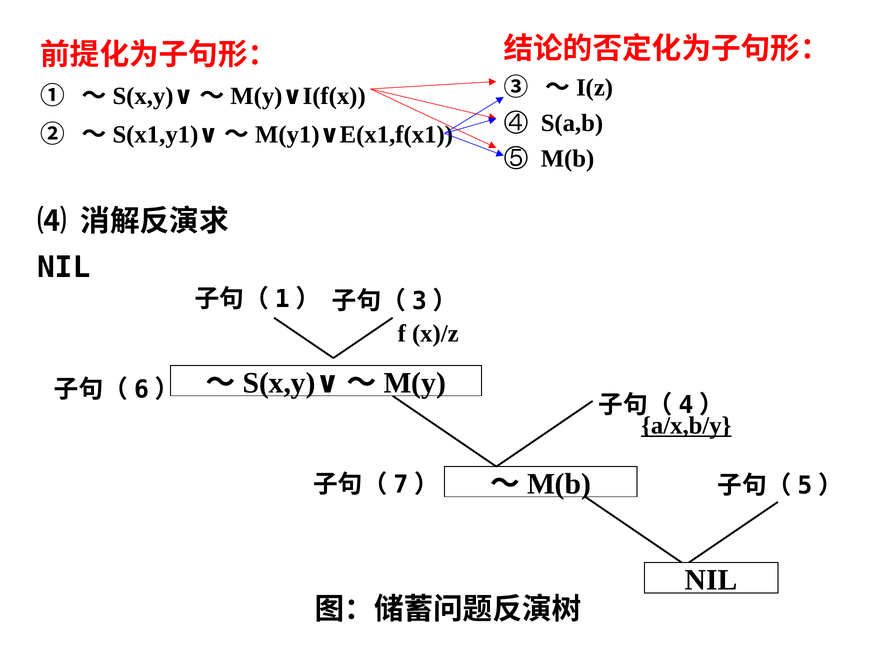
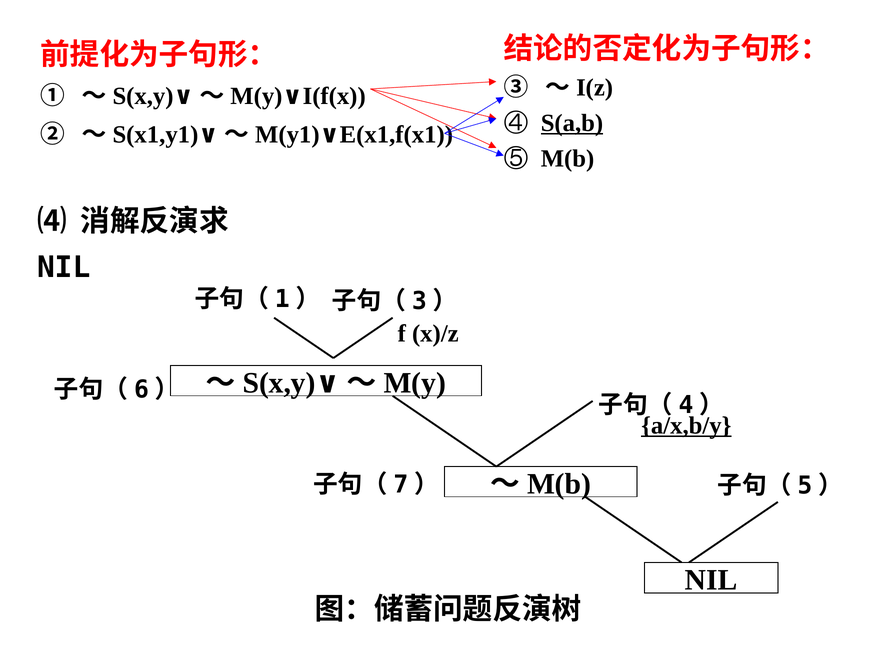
S(a,b underline: none -> present
